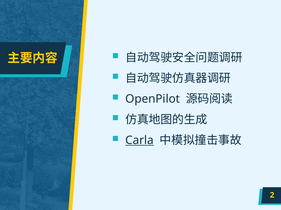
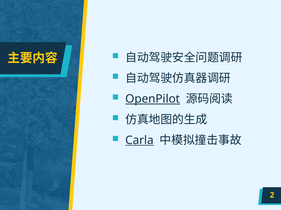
OpenPilot underline: none -> present
